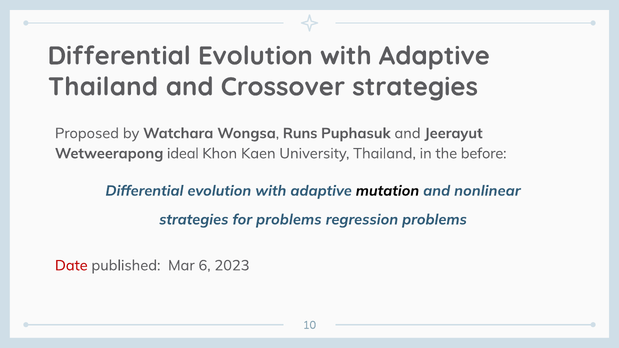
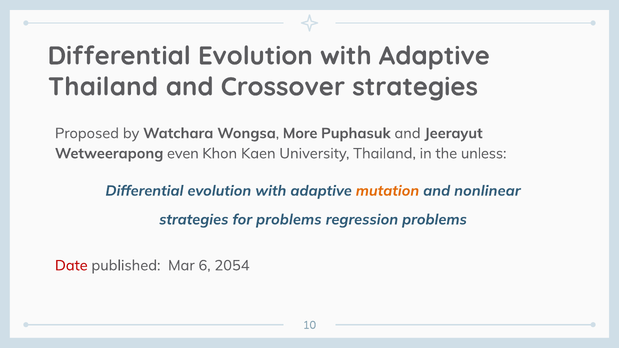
Runs: Runs -> More
ideal: ideal -> even
before: before -> unless
mutation colour: black -> orange
2023: 2023 -> 2054
